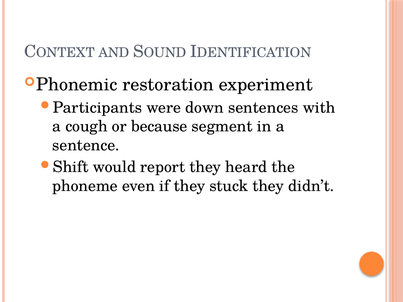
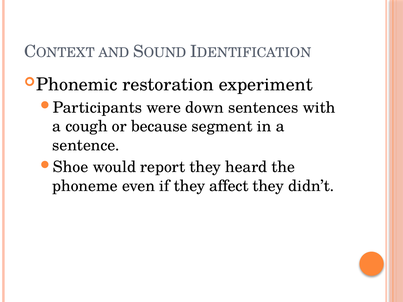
Shift: Shift -> Shoe
stuck: stuck -> affect
